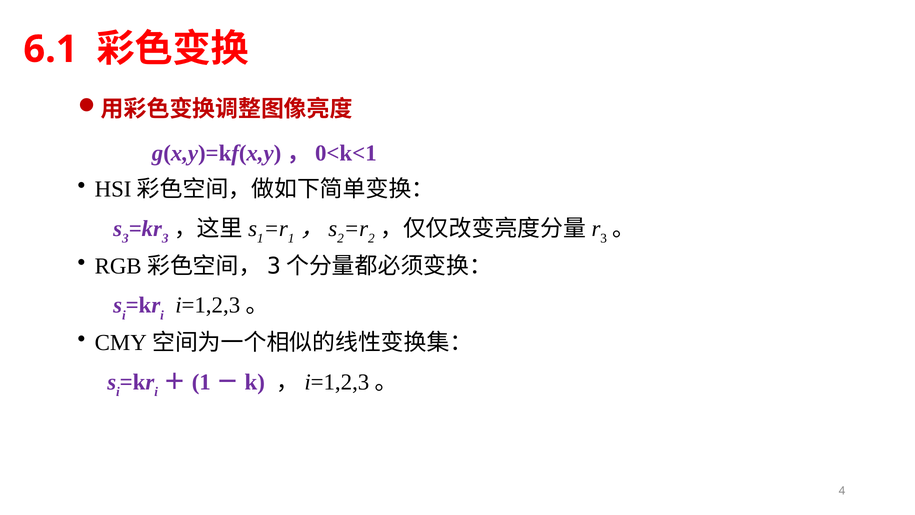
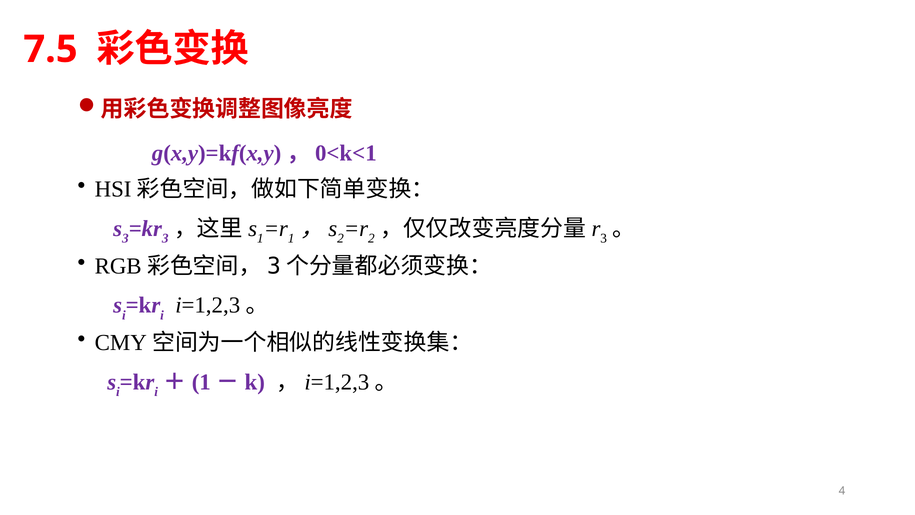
6.1: 6.1 -> 7.5
